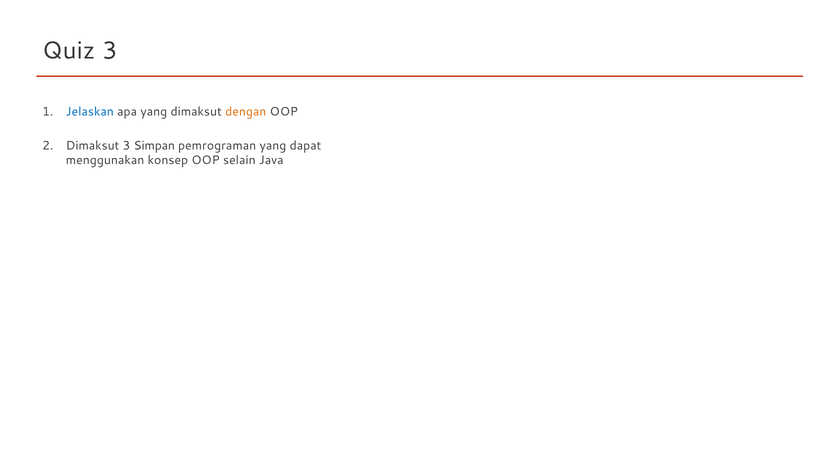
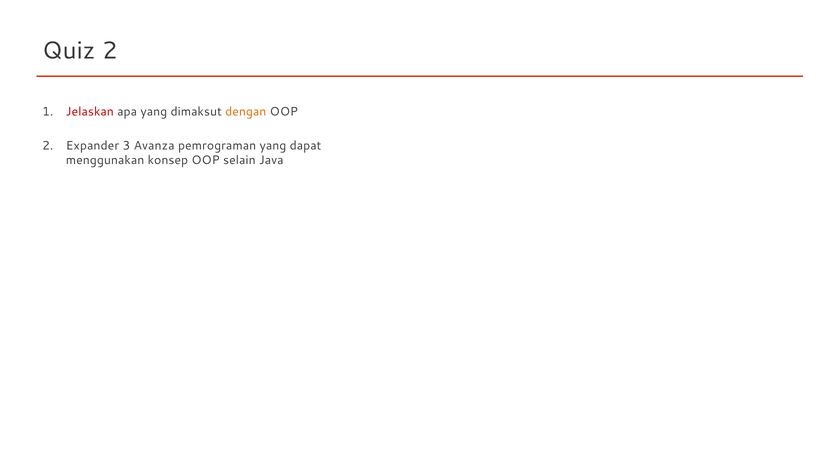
Quiz 3: 3 -> 2
Jelaskan colour: blue -> red
Dimaksut at (93, 145): Dimaksut -> Expander
Simpan: Simpan -> Avanza
